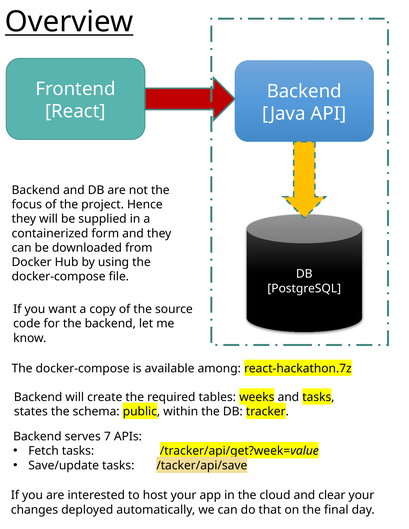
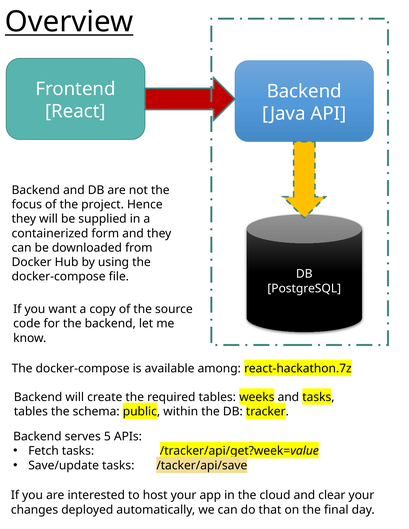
states at (31, 412): states -> tables
7: 7 -> 5
